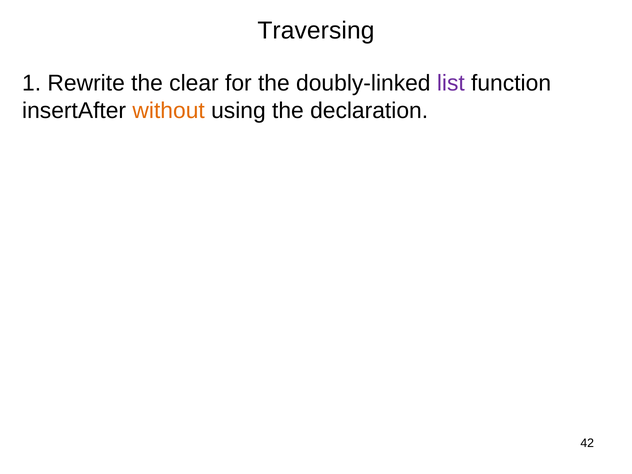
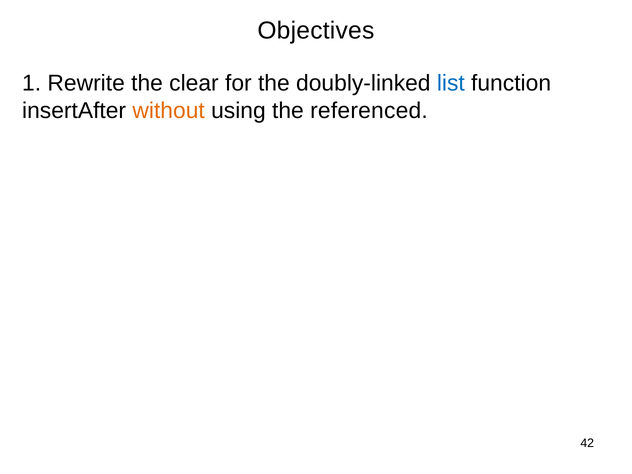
Traversing: Traversing -> Objectives
list colour: purple -> blue
declaration: declaration -> referenced
